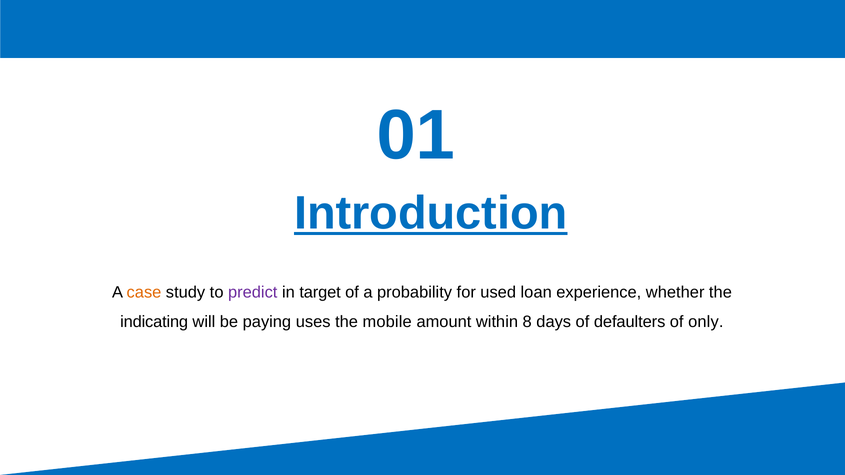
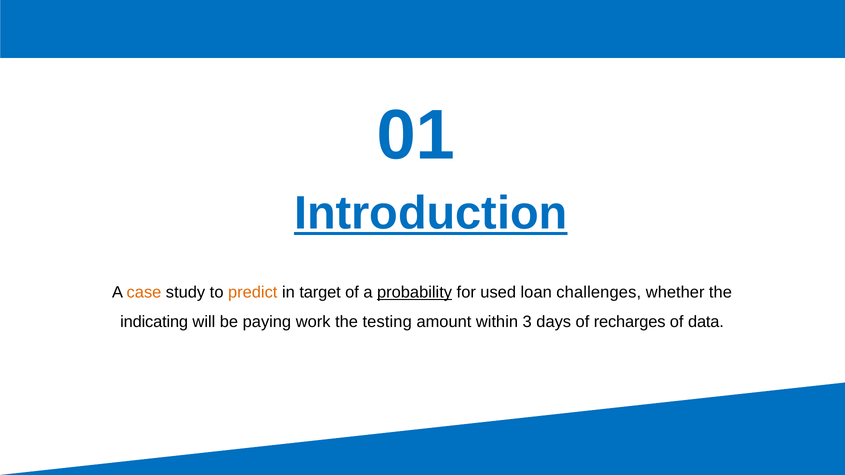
predict colour: purple -> orange
probability underline: none -> present
experience: experience -> challenges
uses: uses -> work
mobile: mobile -> testing
8: 8 -> 3
defaulters: defaulters -> recharges
only: only -> data
